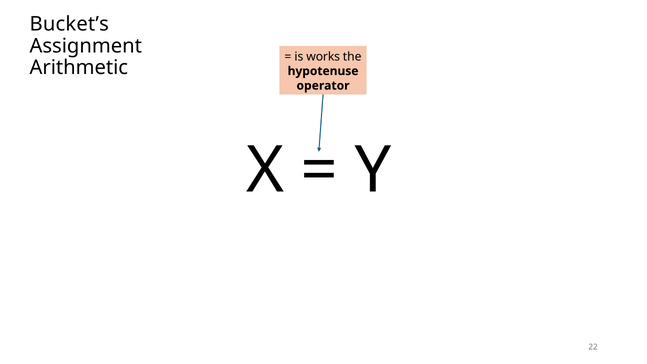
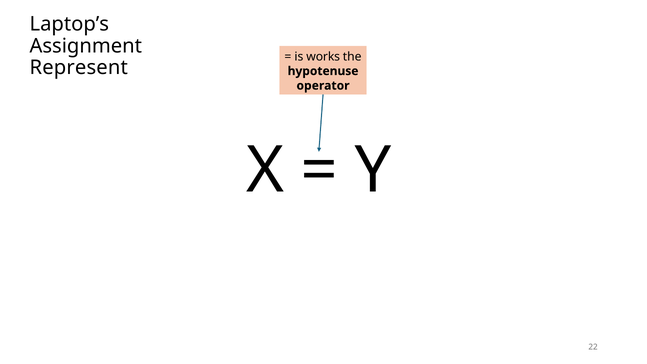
Bucket’s: Bucket’s -> Laptop’s
Arithmetic: Arithmetic -> Represent
